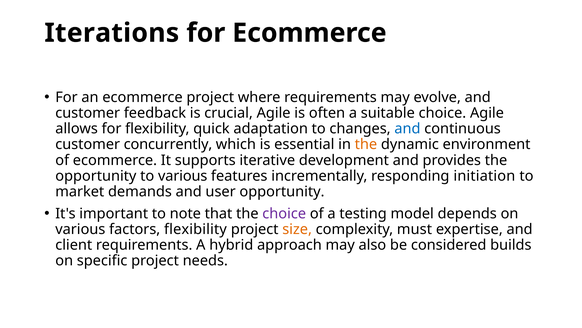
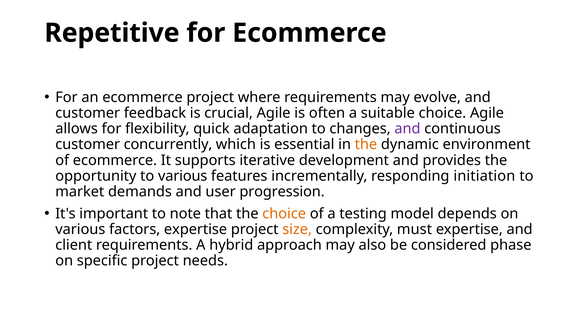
Iterations: Iterations -> Repetitive
and at (407, 129) colour: blue -> purple
user opportunity: opportunity -> progression
choice at (284, 213) colour: purple -> orange
factors flexibility: flexibility -> expertise
builds: builds -> phase
